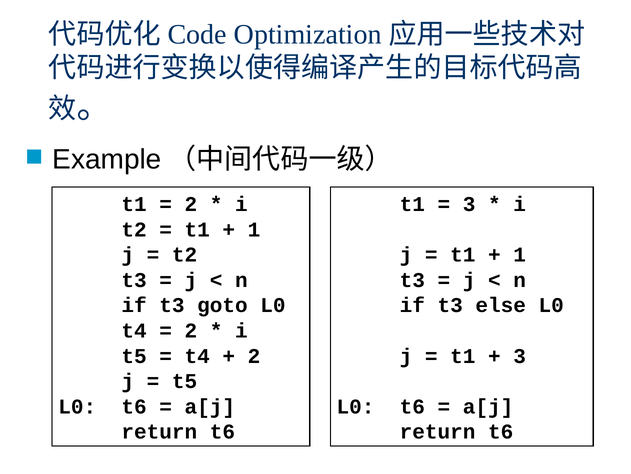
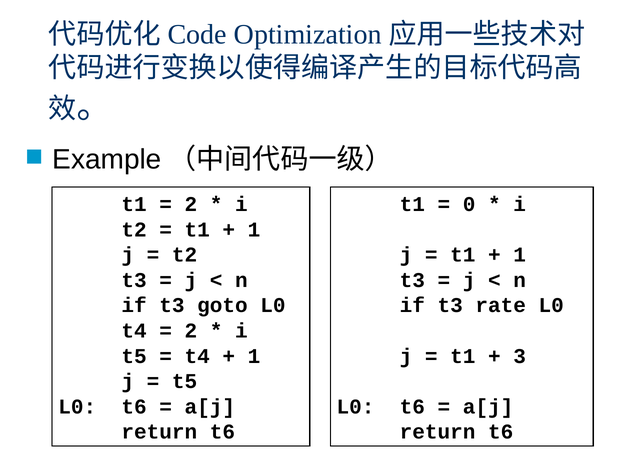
3 at (469, 204): 3 -> 0
else: else -> rate
2 at (254, 356): 2 -> 1
